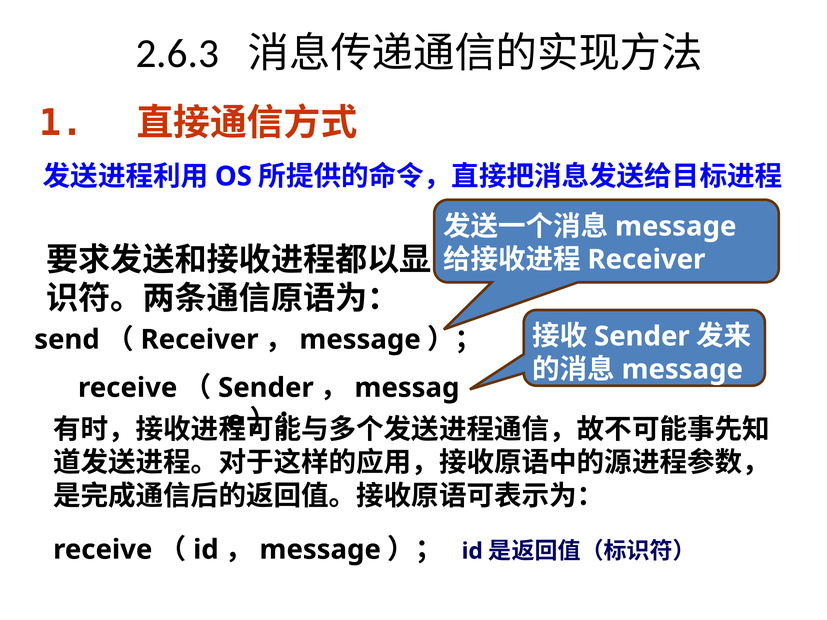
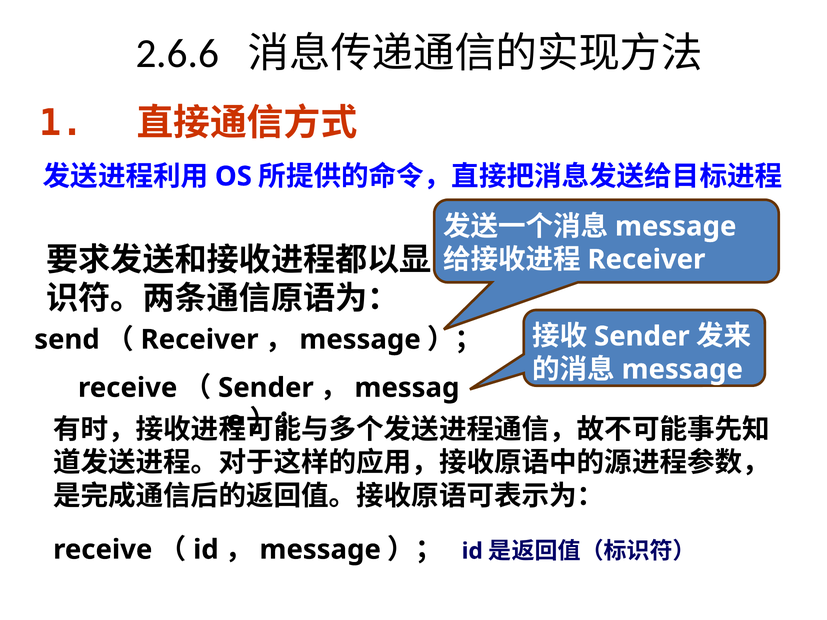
2.6.3: 2.6.3 -> 2.6.6
